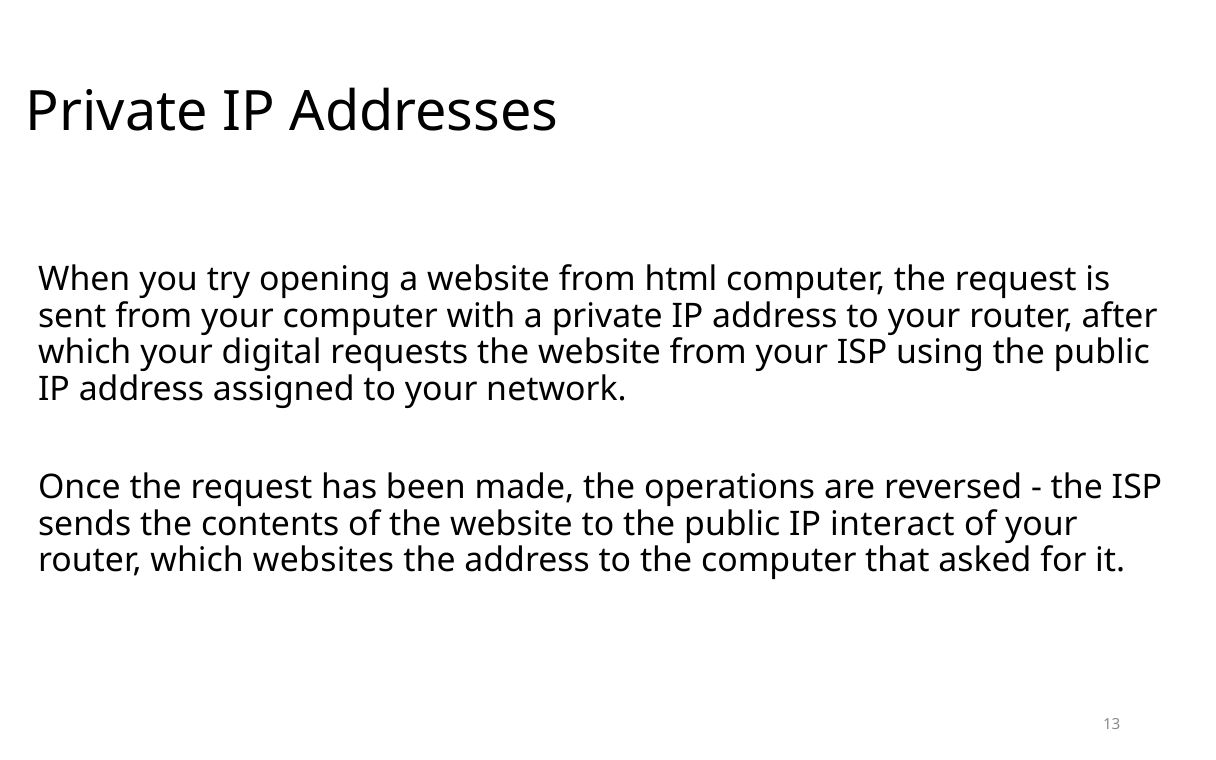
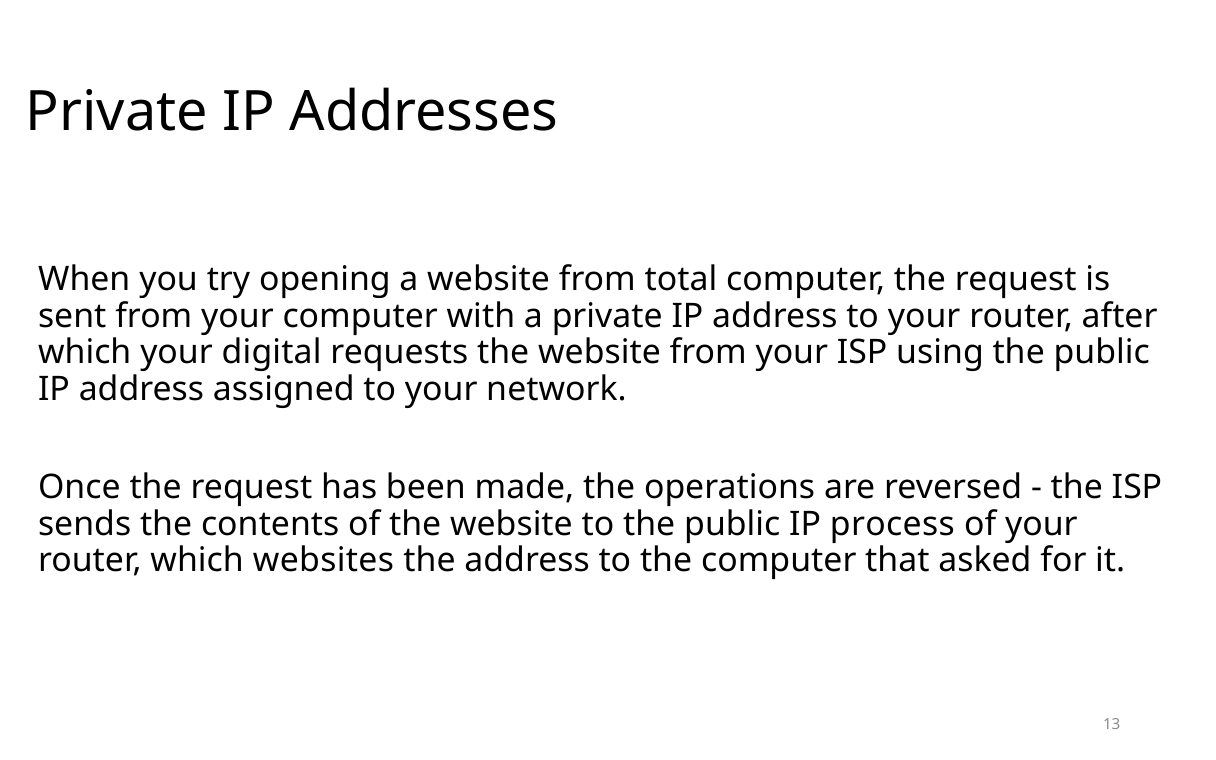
html: html -> total
interact: interact -> process
